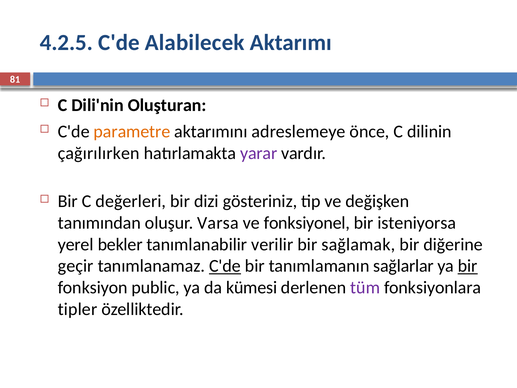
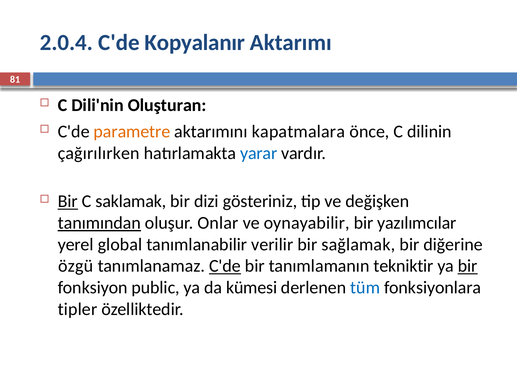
4.2.5: 4.2.5 -> 2.0.4
Alabilecek: Alabilecek -> Kopyalanır
adreslemeye: adreslemeye -> kapatmalara
yarar colour: purple -> blue
Bir at (68, 201) underline: none -> present
değerleri: değerleri -> saklamak
tanımından underline: none -> present
Varsa: Varsa -> Onlar
fonksiyonel: fonksiyonel -> oynayabilir
isteniyorsa: isteniyorsa -> yazılımcılar
bekler: bekler -> global
geçir: geçir -> özgü
sağlarlar: sağlarlar -> tekniktir
tüm colour: purple -> blue
